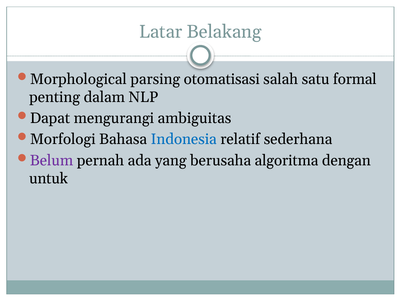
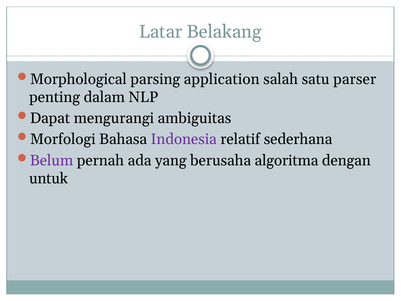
otomatisasi: otomatisasi -> application
formal: formal -> parser
Indonesia colour: blue -> purple
